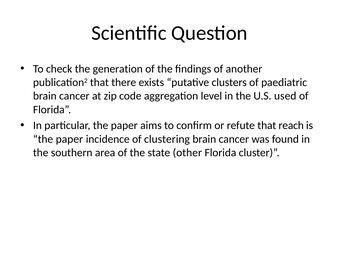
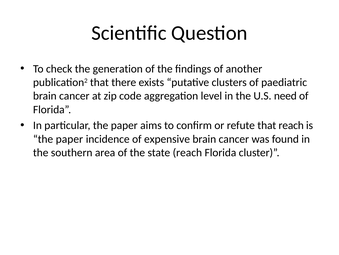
used: used -> need
clustering: clustering -> expensive
state other: other -> reach
